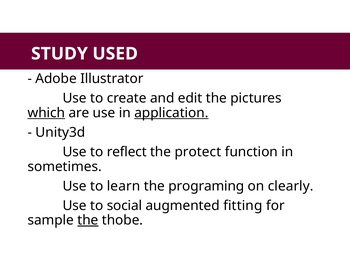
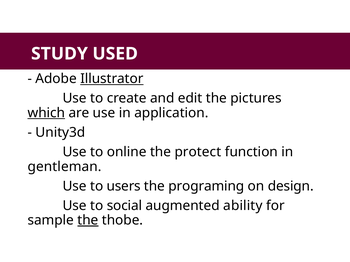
Illustrator underline: none -> present
application underline: present -> none
reflect: reflect -> online
sometimes: sometimes -> gentleman
learn: learn -> users
clearly: clearly -> design
fitting: fitting -> ability
